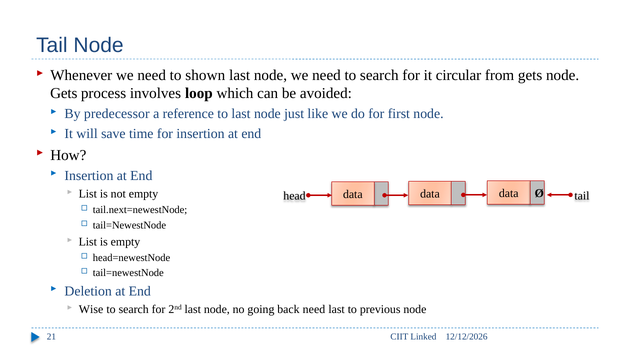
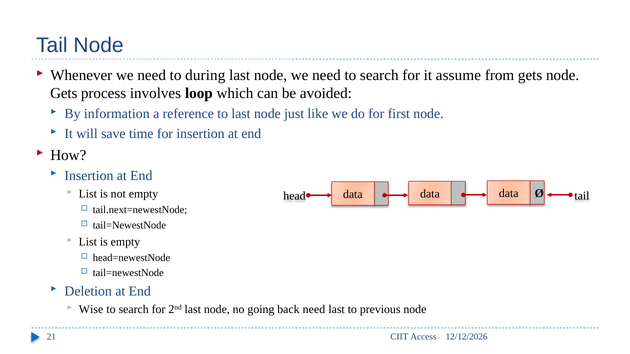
shown: shown -> during
circular: circular -> assume
predecessor: predecessor -> information
Linked: Linked -> Access
